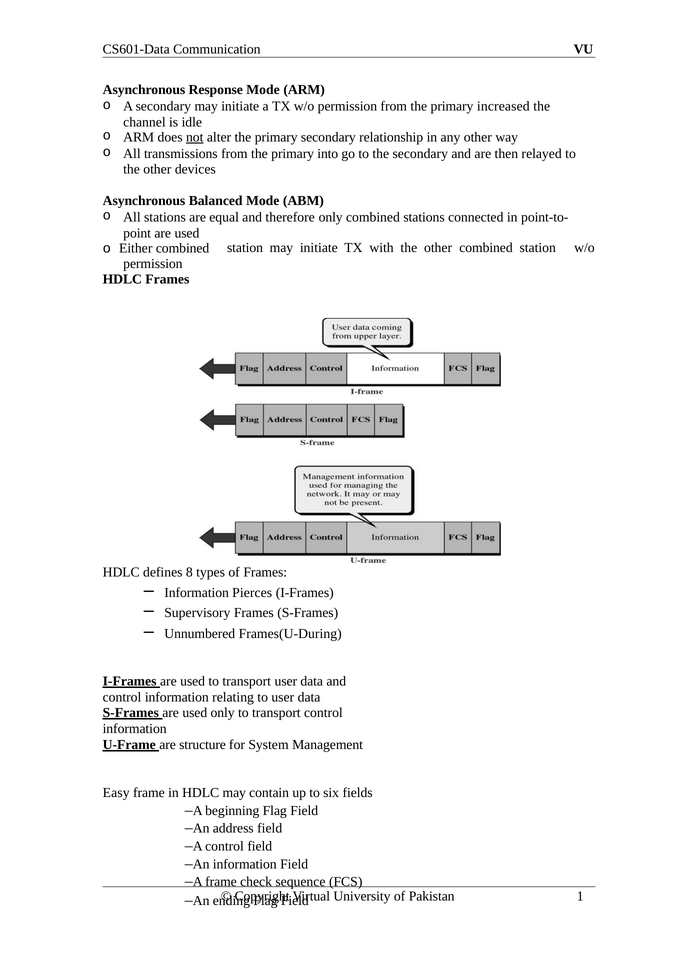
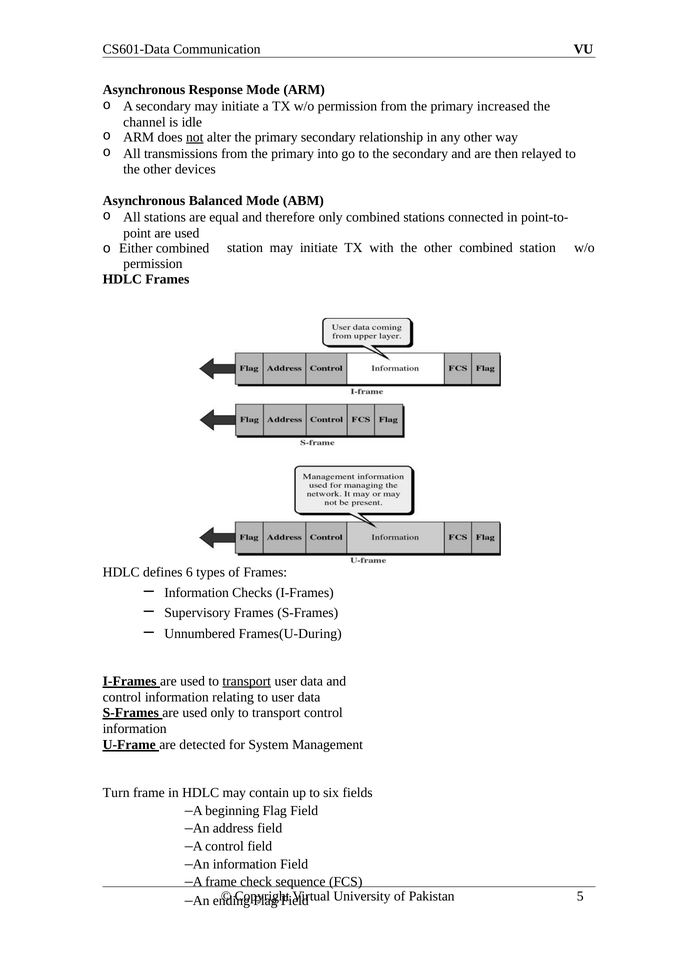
8: 8 -> 6
Pierces: Pierces -> Checks
transport at (247, 681) underline: none -> present
structure: structure -> detected
Easy: Easy -> Turn
1: 1 -> 5
